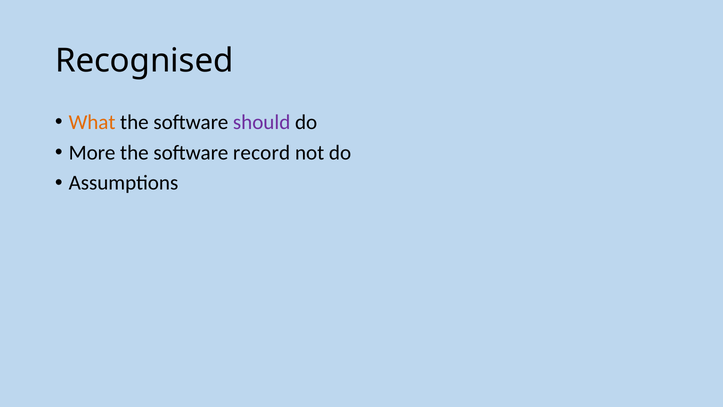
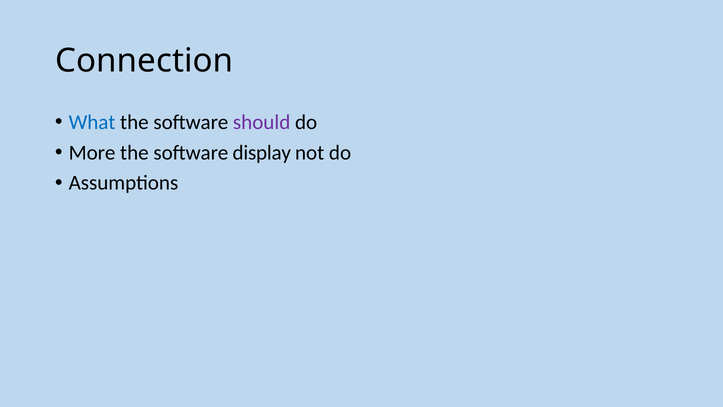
Recognised: Recognised -> Connection
What colour: orange -> blue
record: record -> display
